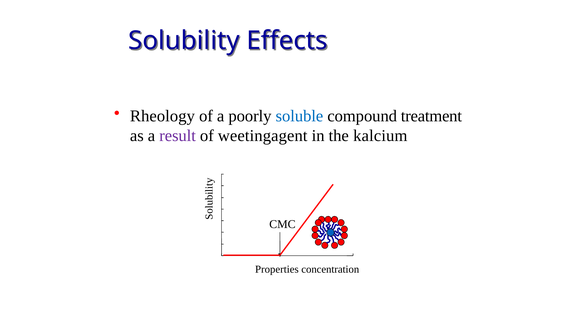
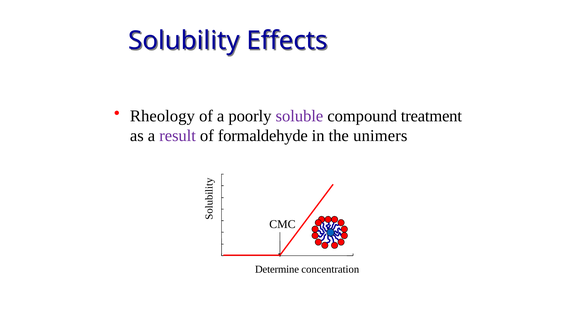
soluble colour: blue -> purple
weetingagent: weetingagent -> formaldehyde
kalcium: kalcium -> unimers
Properties: Properties -> Determine
